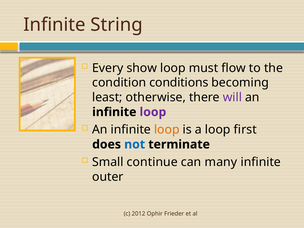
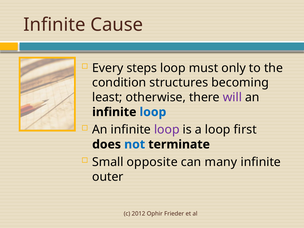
String: String -> Cause
show: show -> steps
flow: flow -> only
conditions: conditions -> structures
loop at (153, 112) colour: purple -> blue
loop at (167, 130) colour: orange -> purple
continue: continue -> opposite
